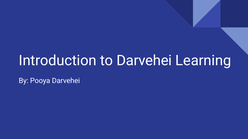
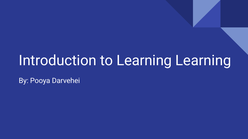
to Darvehei: Darvehei -> Learning
